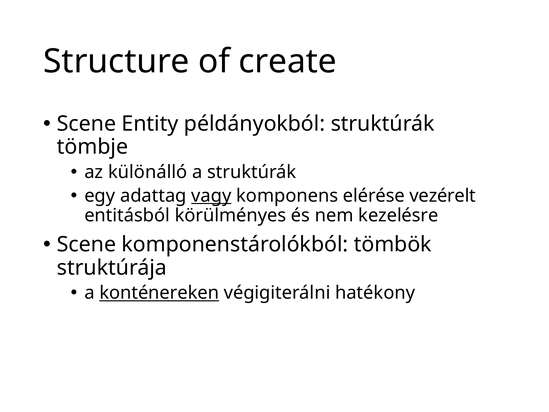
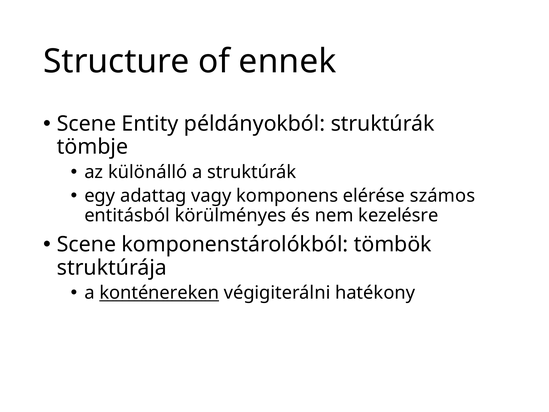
create: create -> ennek
vagy underline: present -> none
vezérelt: vezérelt -> számos
